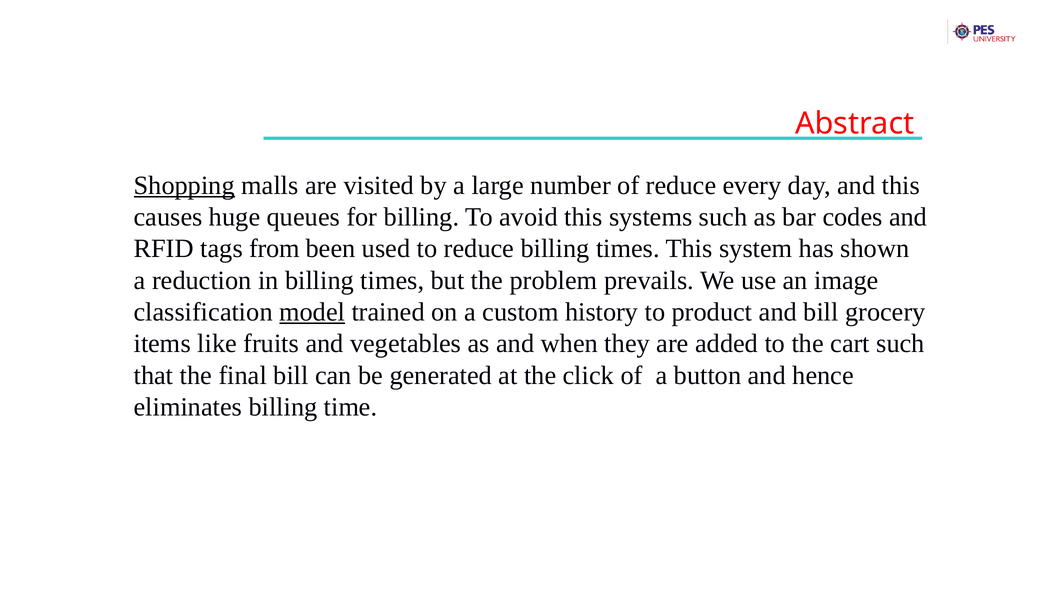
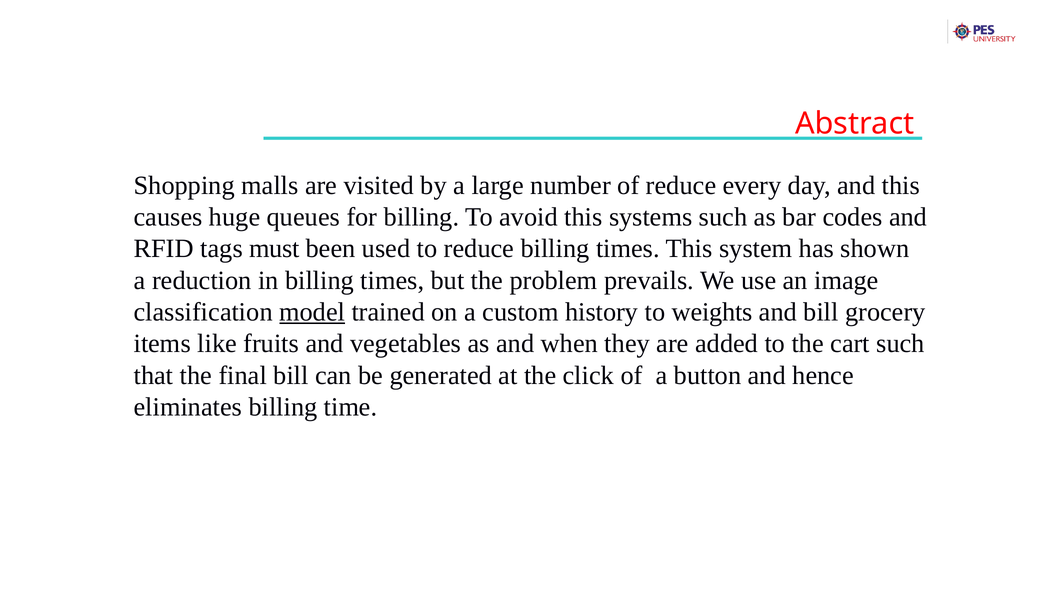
Shopping underline: present -> none
from: from -> must
product: product -> weights
